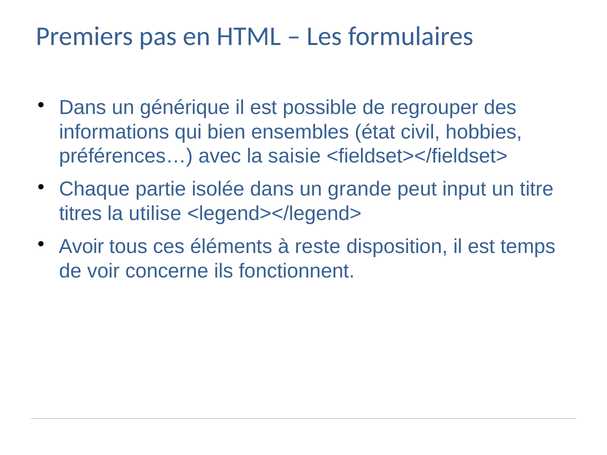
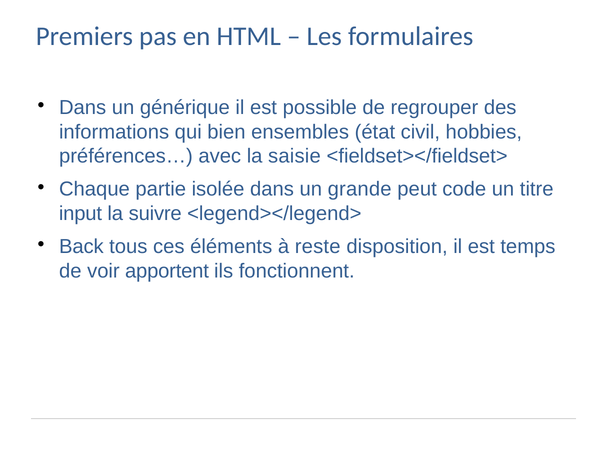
input: input -> code
titres: titres -> input
utilise: utilise -> suivre
Avoir: Avoir -> Back
concerne: concerne -> apportent
